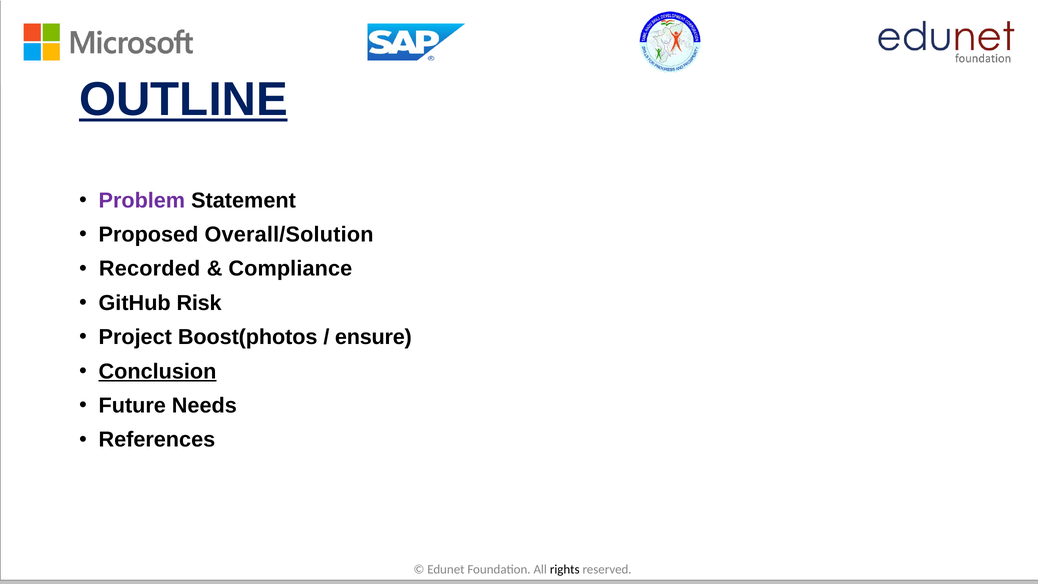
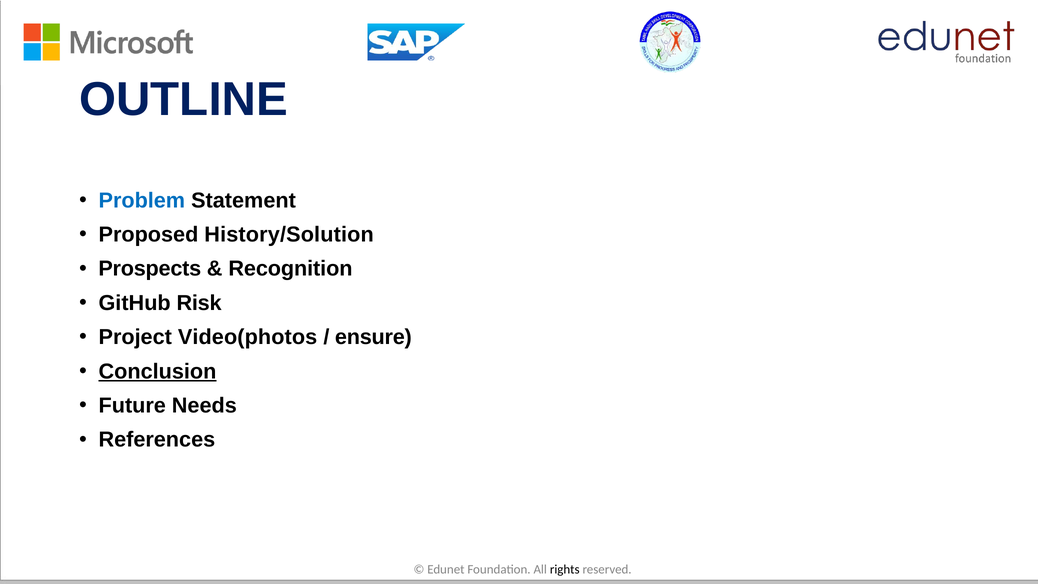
OUTLINE underline: present -> none
Problem colour: purple -> blue
Overall/Solution: Overall/Solution -> History/Solution
Recorded: Recorded -> Prospects
Compliance: Compliance -> Recognition
Boost(photos: Boost(photos -> Video(photos
